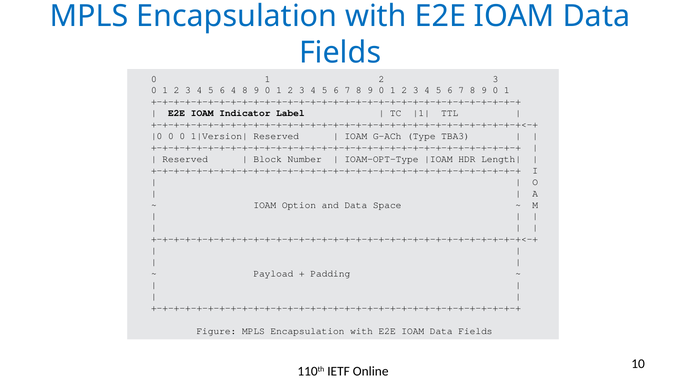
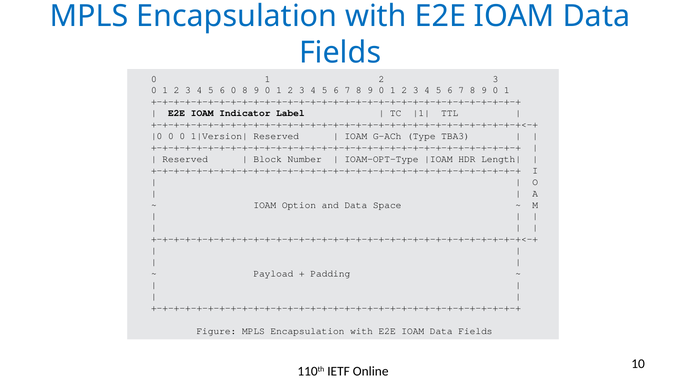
6 4: 4 -> 0
